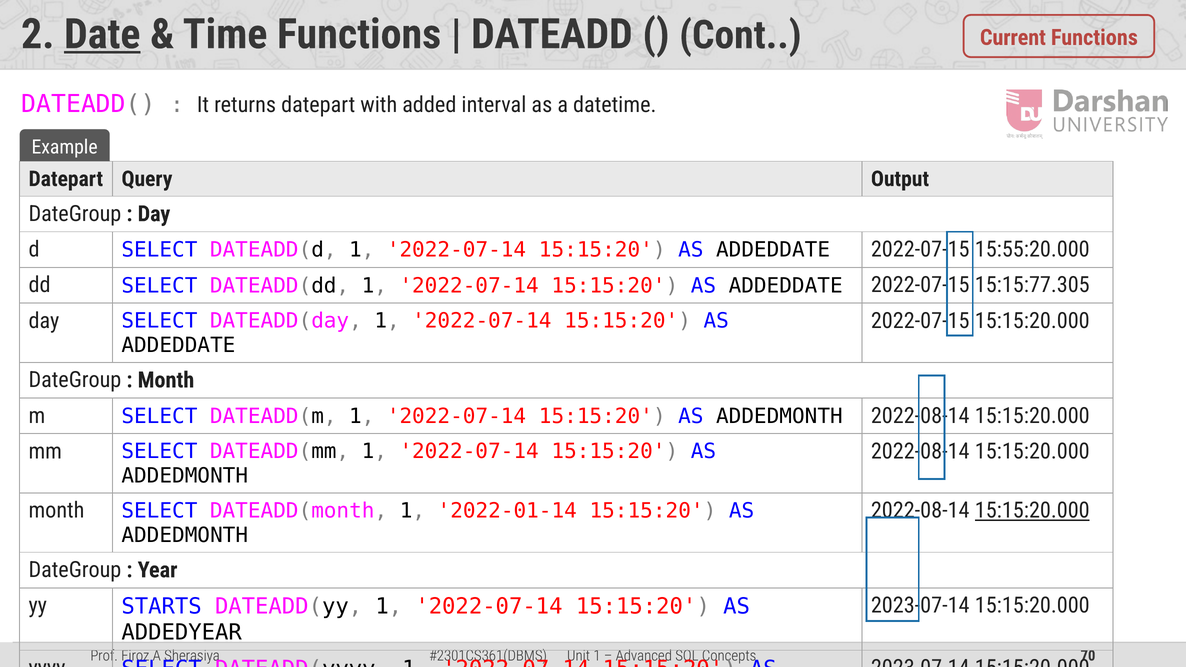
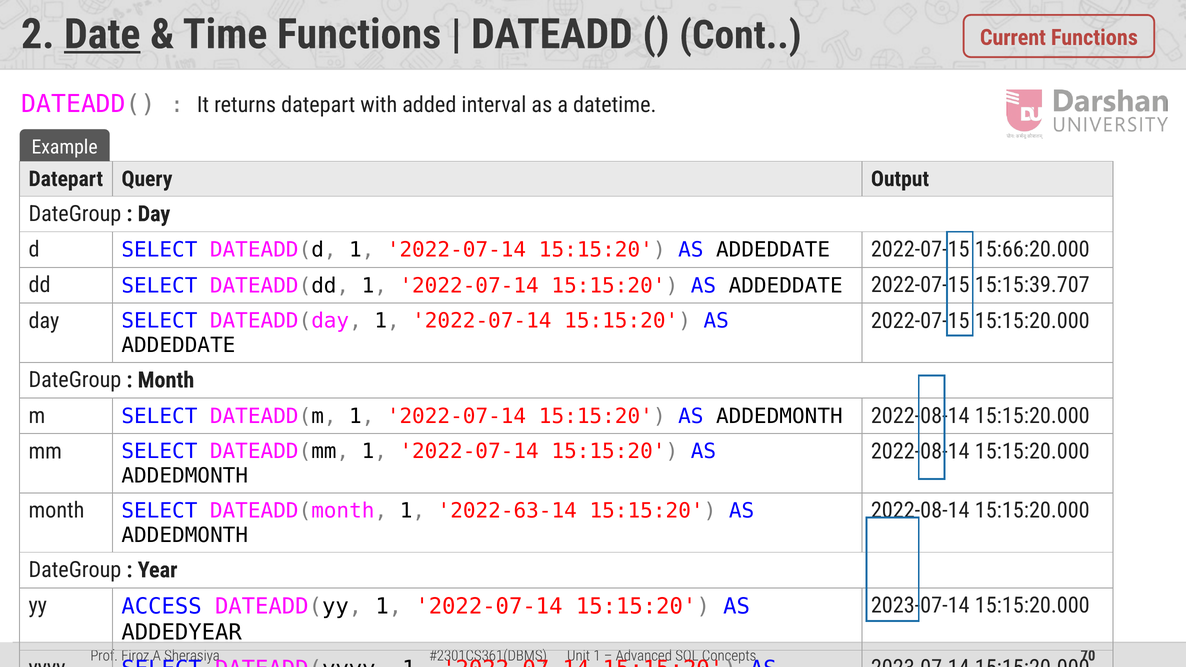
15:55:20.000: 15:55:20.000 -> 15:66:20.000
15:15:77.305: 15:15:77.305 -> 15:15:39.707
2022-01-14: 2022-01-14 -> 2022-63-14
15:15:20.000 at (1032, 511) underline: present -> none
STARTS: STARTS -> ACCESS
